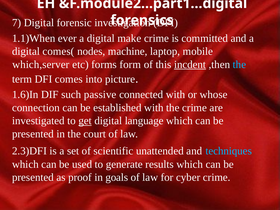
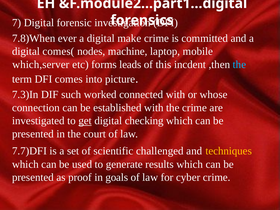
1.1)When: 1.1)When -> 7.8)When
form: form -> leads
incdent underline: present -> none
1.6)In: 1.6)In -> 7.3)In
passive: passive -> worked
language: language -> checking
2.3)DFI: 2.3)DFI -> 7.7)DFI
unattended: unattended -> challenged
techniques colour: light blue -> yellow
